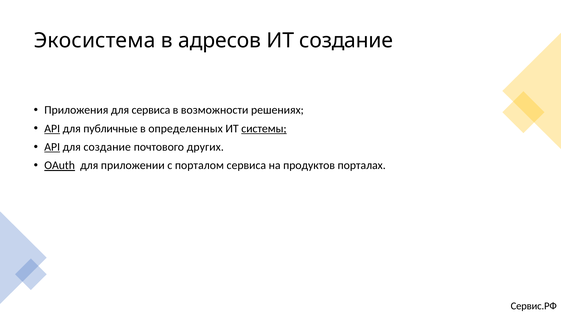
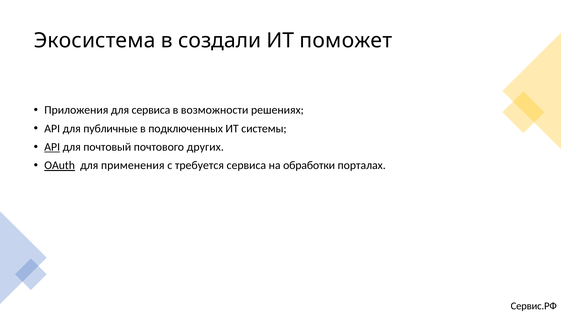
адресов: адресов -> создали
ИТ создание: создание -> поможет
API at (52, 129) underline: present -> none
определенных: определенных -> подключенных
системы underline: present -> none
для создание: создание -> почтовый
приложении: приложении -> применения
порталом: порталом -> требуется
продуктов: продуктов -> обработки
